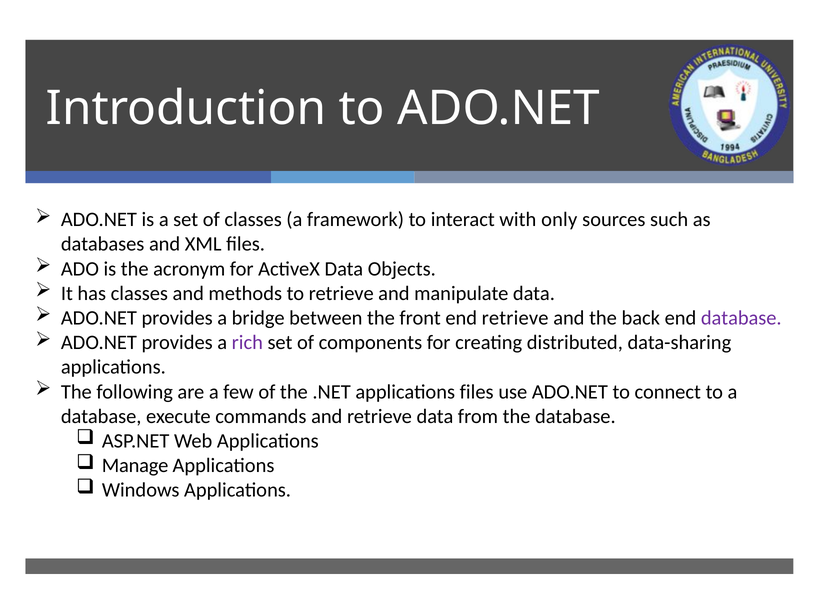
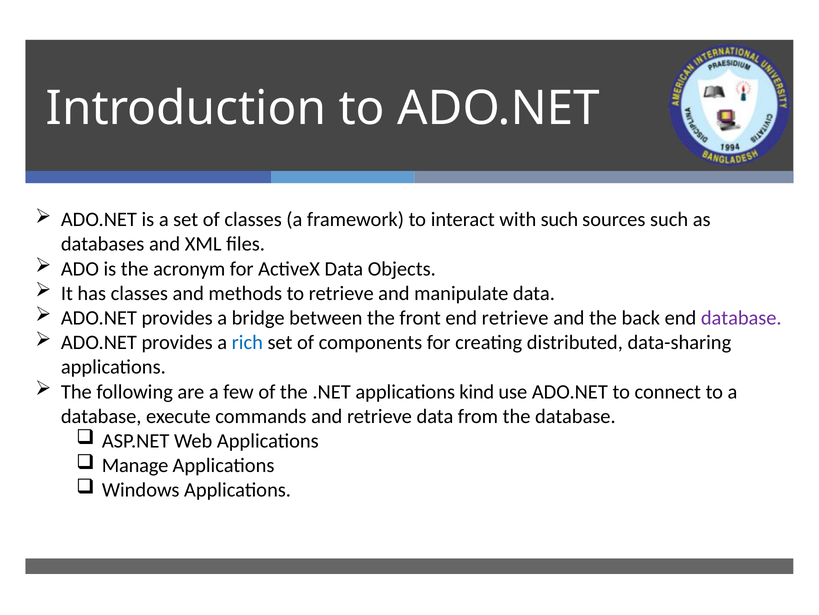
with only: only -> such
rich colour: purple -> blue
applications files: files -> kind
